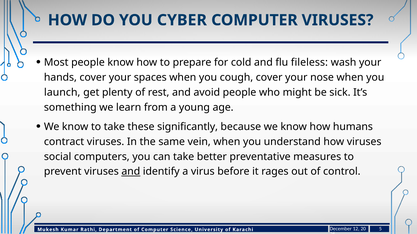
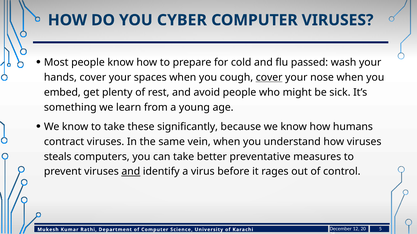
fileless: fileless -> passed
cover at (269, 78) underline: none -> present
launch: launch -> embed
social: social -> steals
